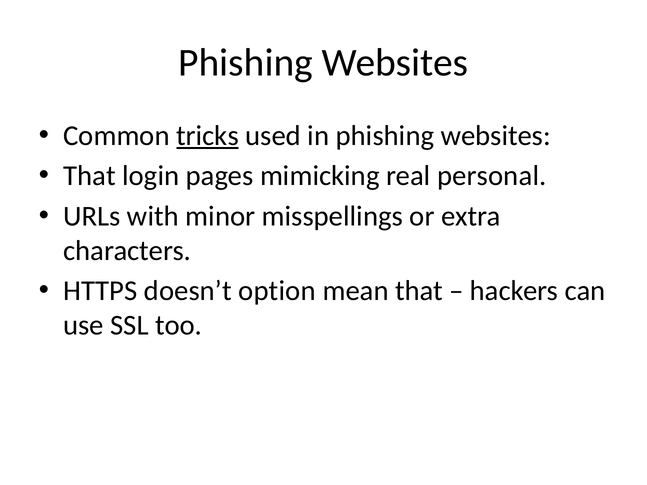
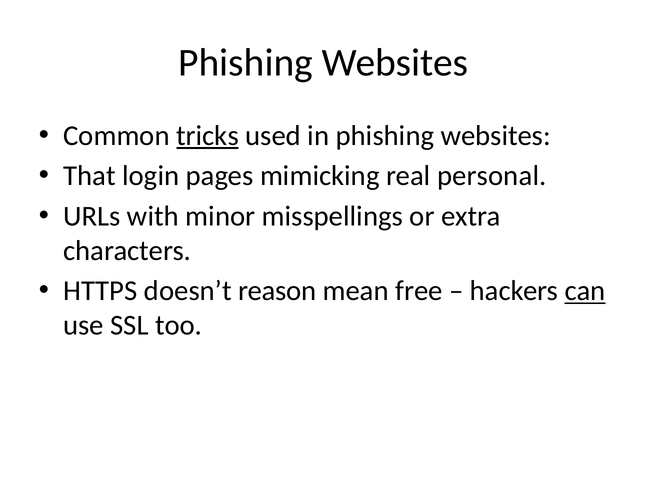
option: option -> reason
mean that: that -> free
can underline: none -> present
